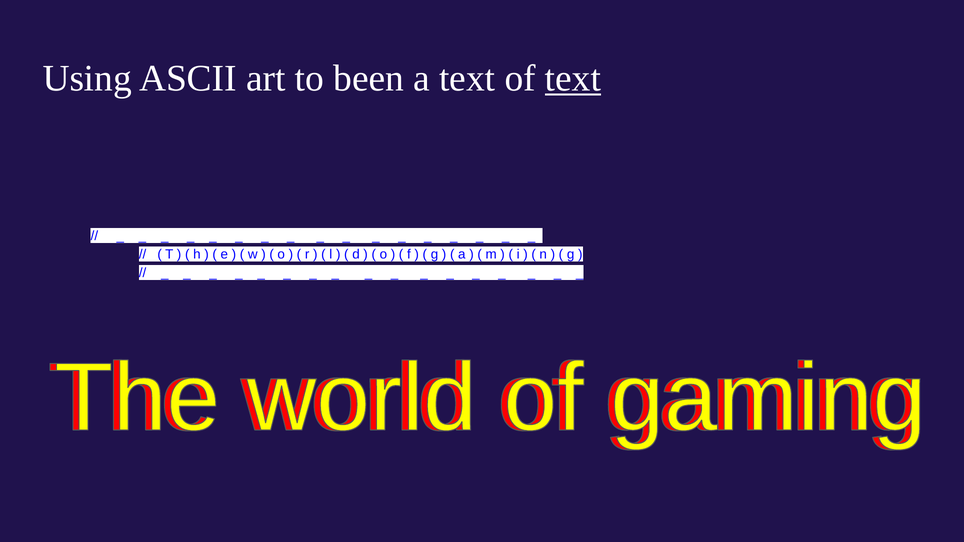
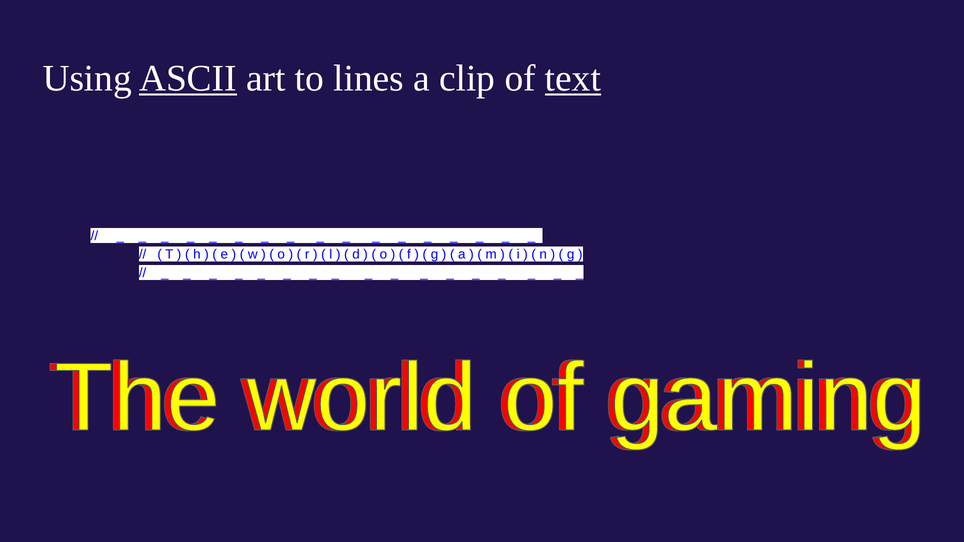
ASCII underline: none -> present
been: been -> lines
a text: text -> clip
